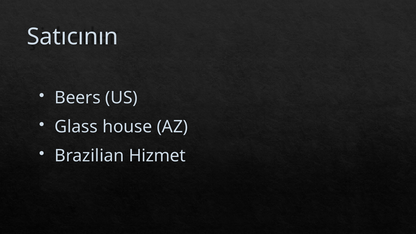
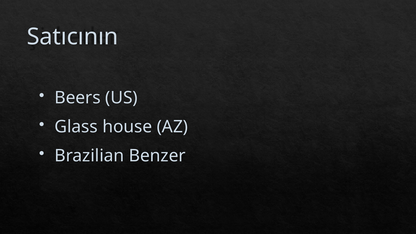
Hizmet: Hizmet -> Benzer
